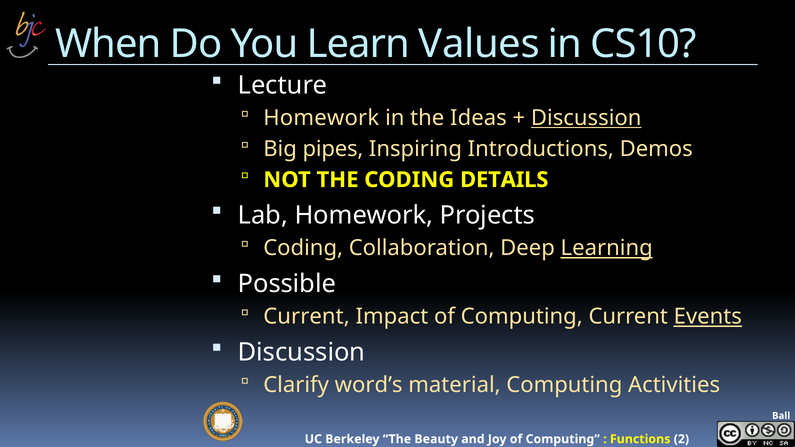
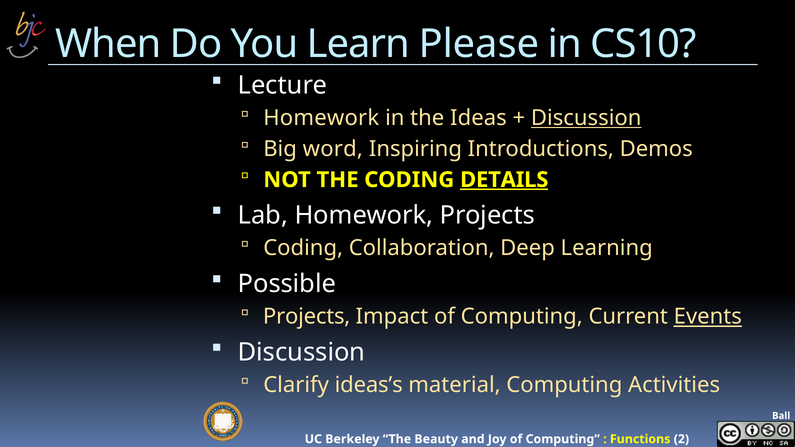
Values: Values -> Please
pipes: pipes -> word
DETAILS underline: none -> present
Learning underline: present -> none
Current at (306, 317): Current -> Projects
word’s: word’s -> ideas’s
